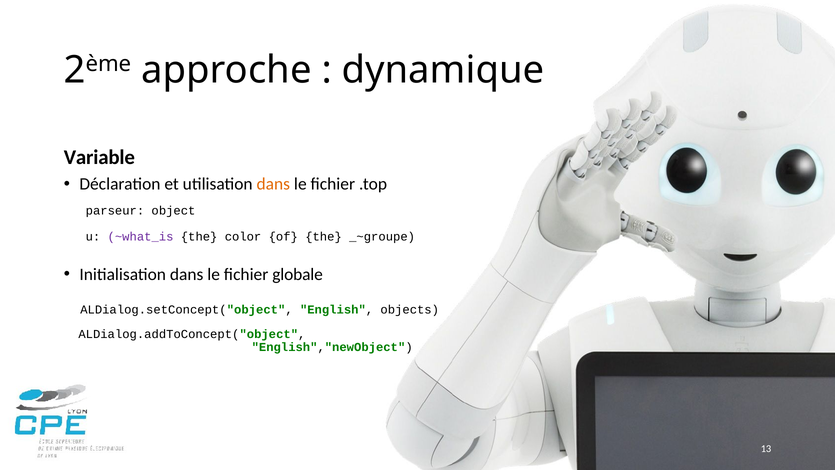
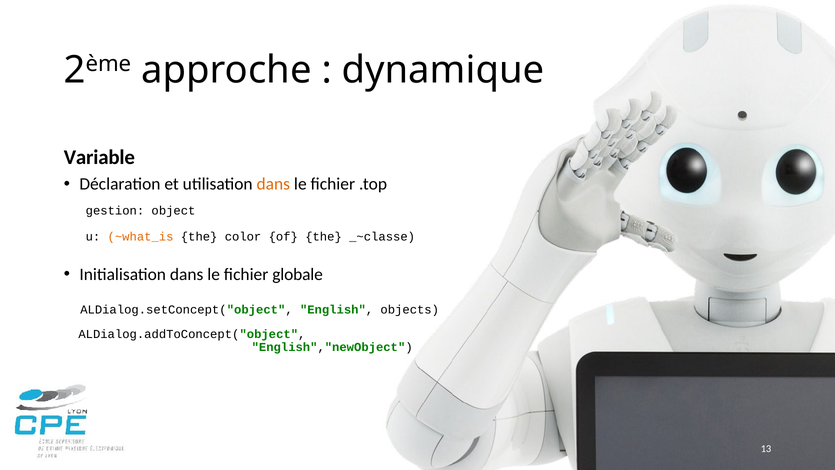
parseur: parseur -> gestion
~what_is colour: purple -> orange
_~groupe: _~groupe -> _~classe
